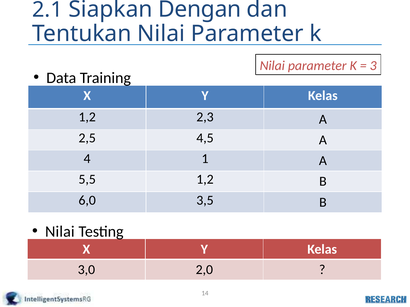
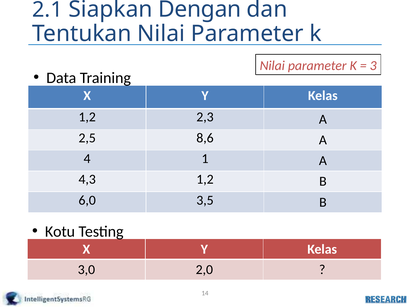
4,5: 4,5 -> 8,6
5,5: 5,5 -> 4,3
Nilai at (60, 232): Nilai -> Kotu
